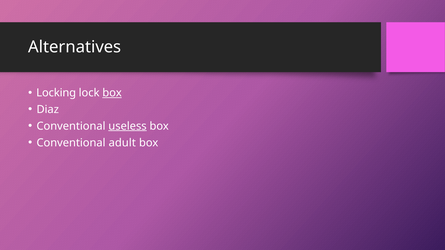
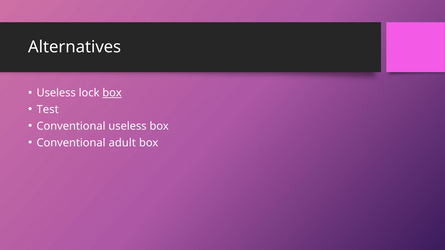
Locking at (56, 93): Locking -> Useless
Diaz: Diaz -> Test
useless at (128, 126) underline: present -> none
